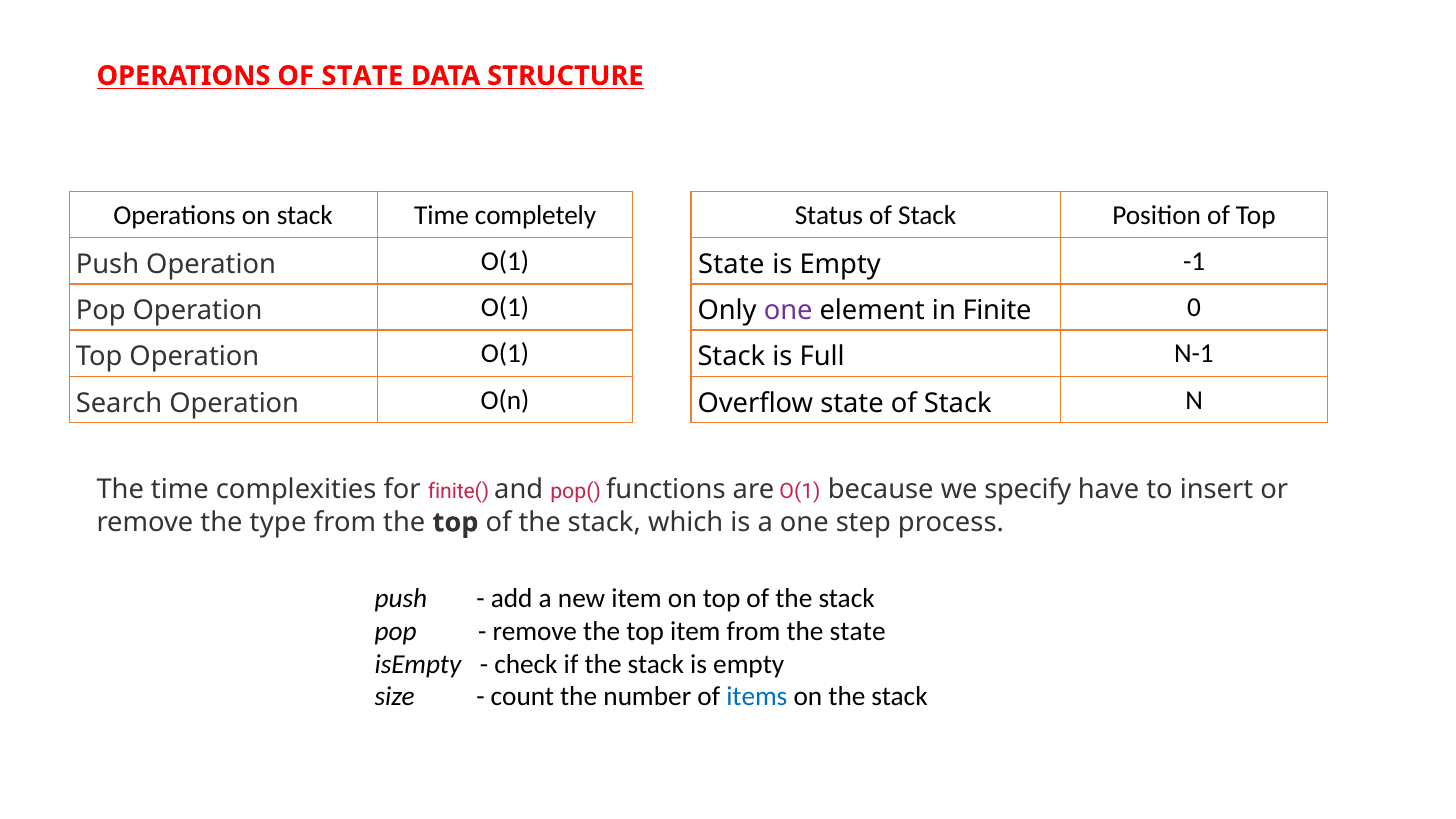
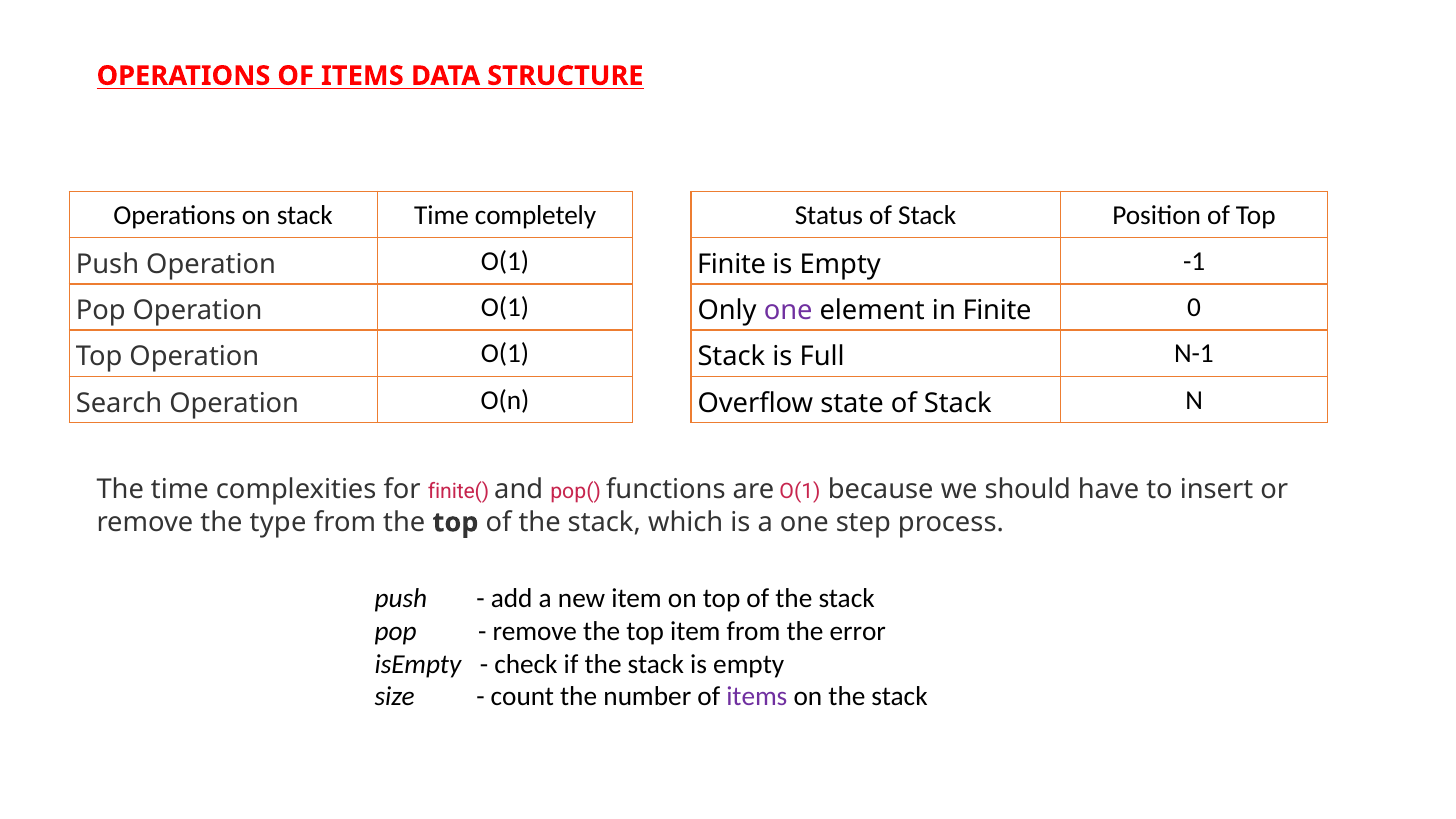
OPERATIONS OF STATE: STATE -> ITEMS
State at (731, 265): State -> Finite
specify: specify -> should
the state: state -> error
items at (757, 697) colour: blue -> purple
